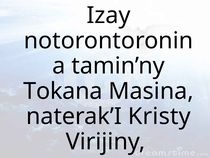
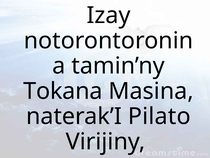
Kristy: Kristy -> Pilato
